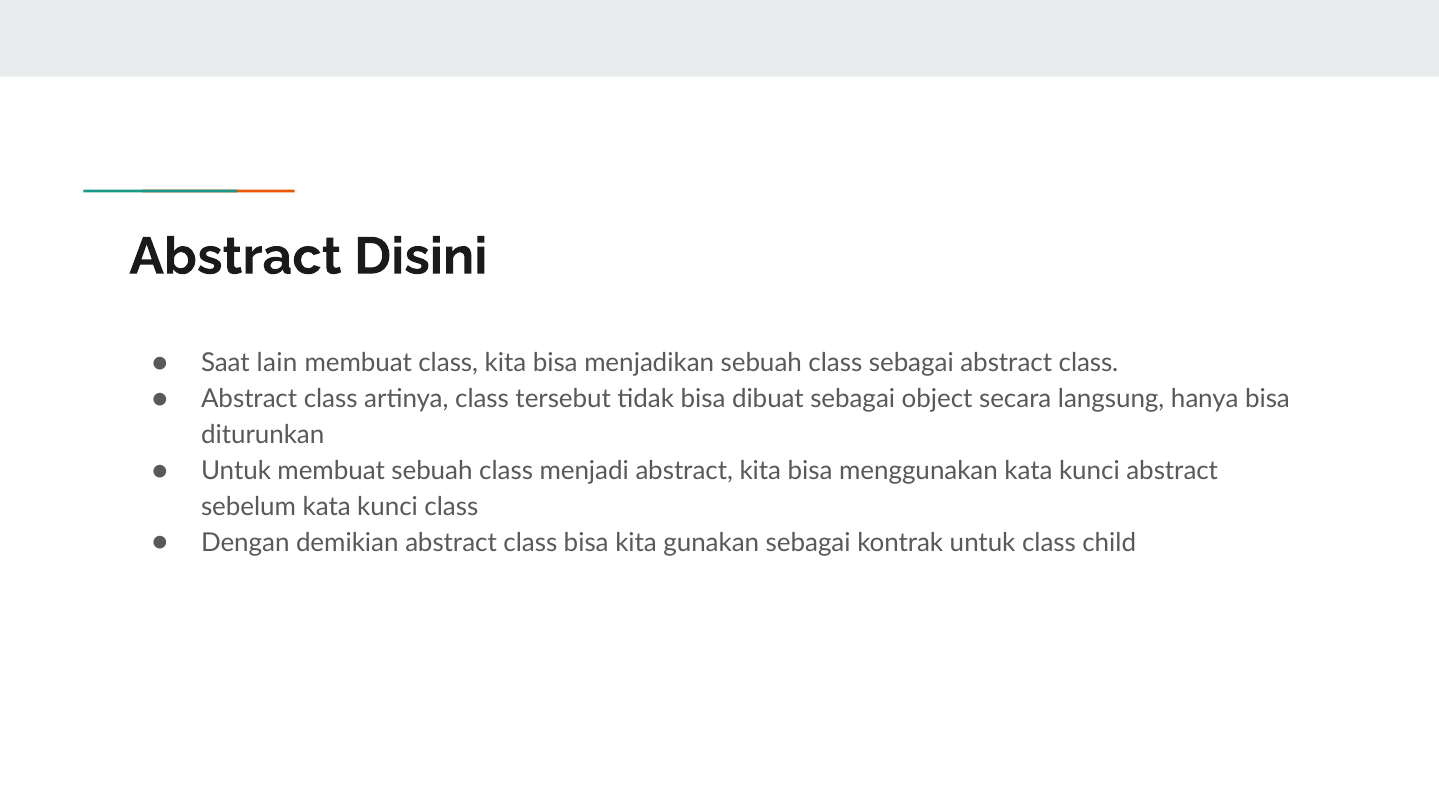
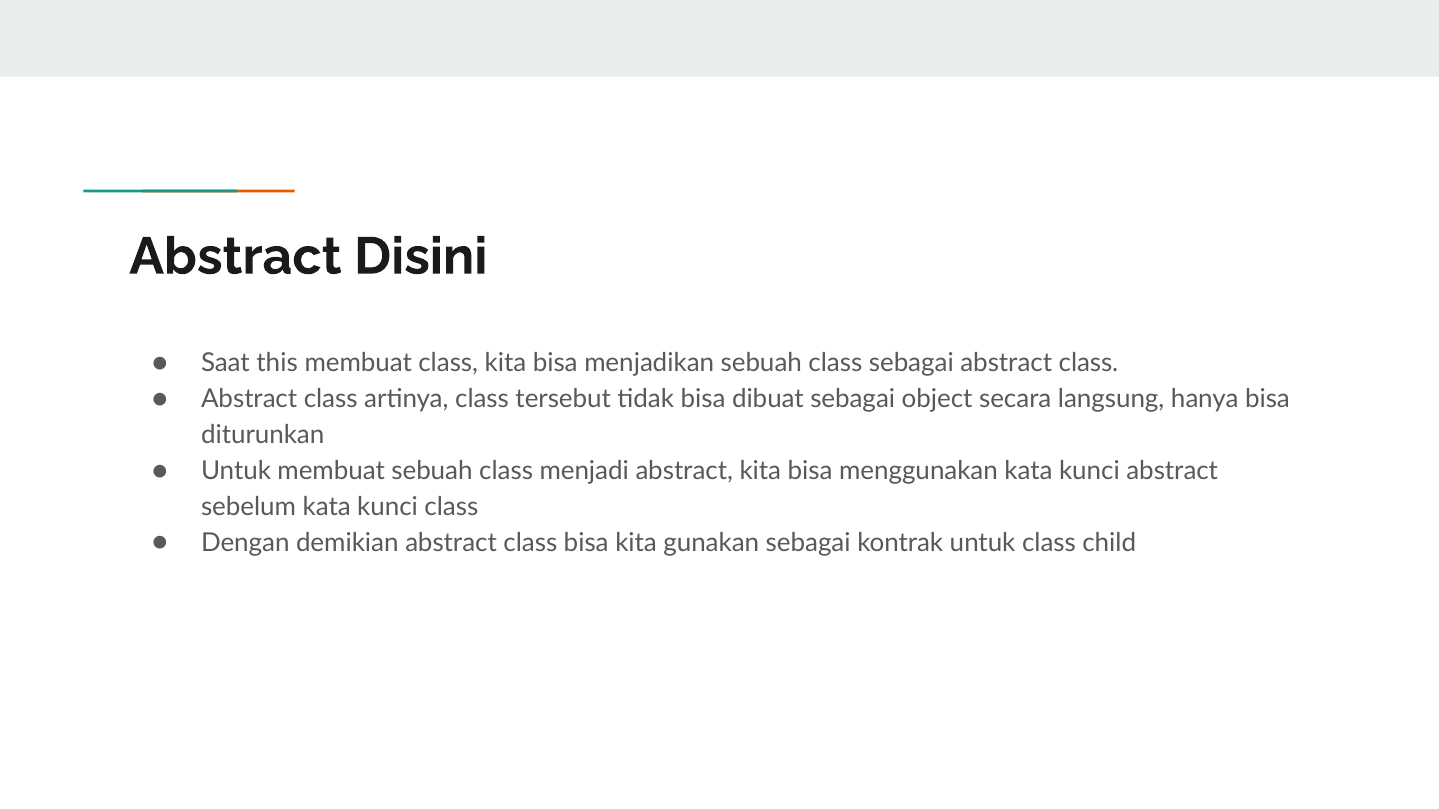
lain: lain -> this
